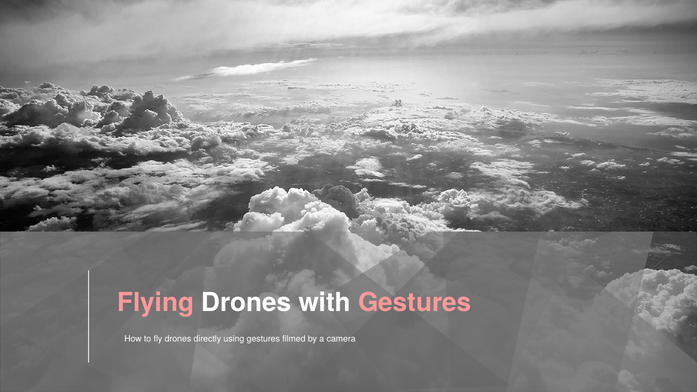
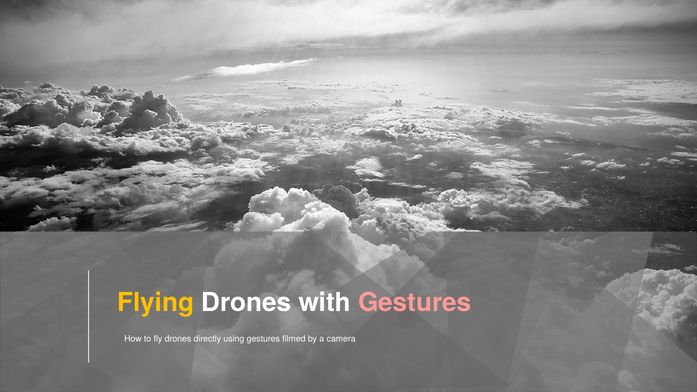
Flying colour: pink -> yellow
